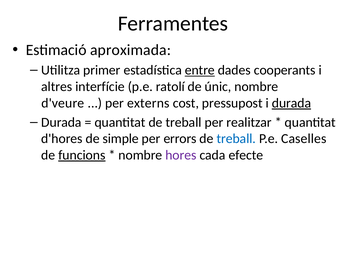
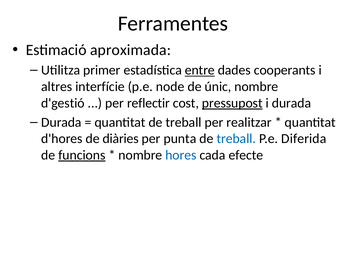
ratolí: ratolí -> node
d'veure: d'veure -> d'gestió
externs: externs -> reflectir
pressupost underline: none -> present
durada at (291, 103) underline: present -> none
simple: simple -> diàries
errors: errors -> punta
Caselles: Caselles -> Diferida
hores colour: purple -> blue
